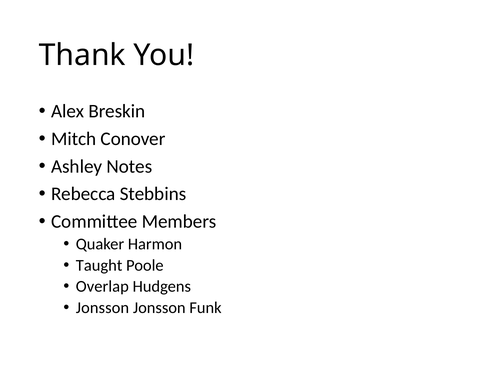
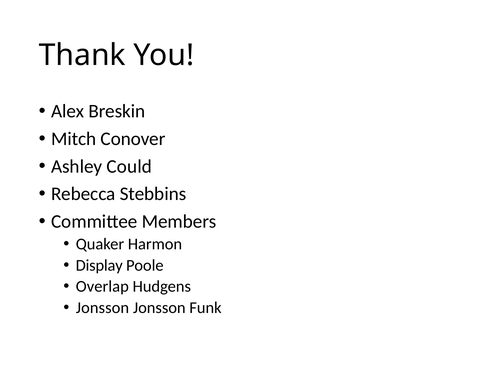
Notes: Notes -> Could
Taught: Taught -> Display
